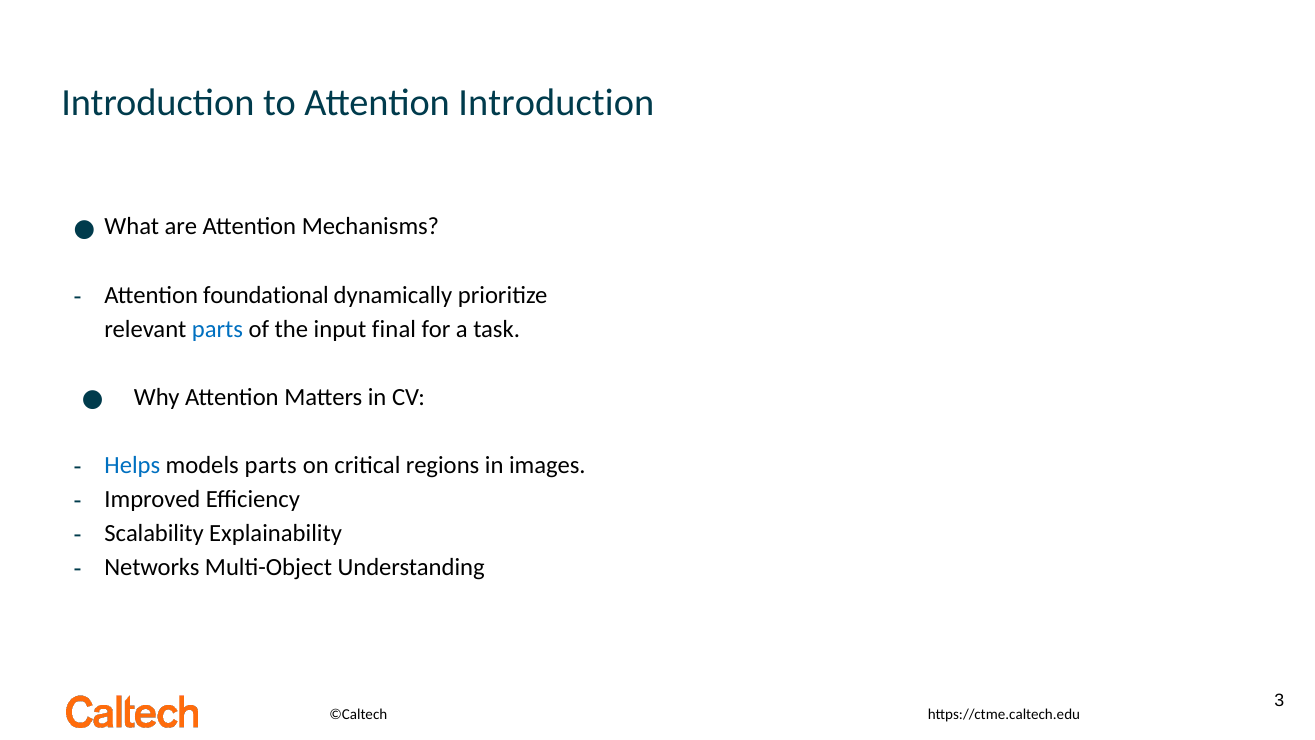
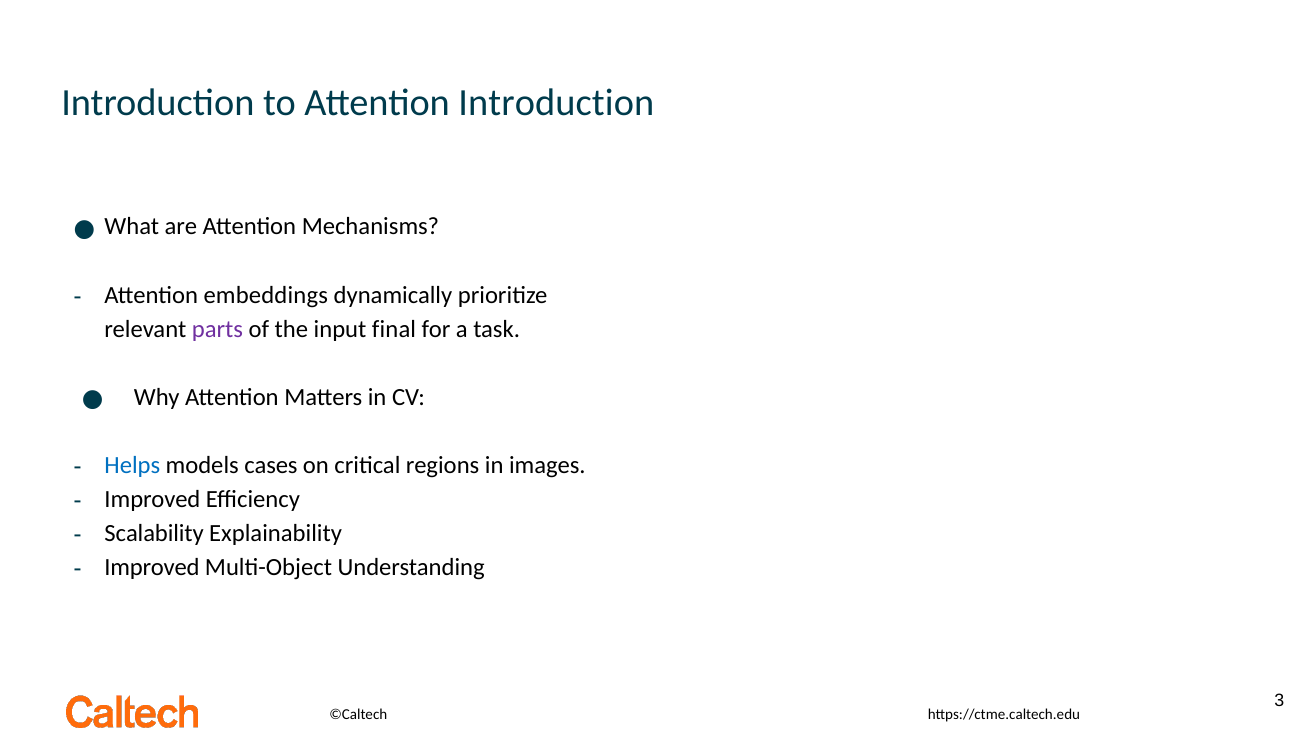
foundational: foundational -> embeddings
parts at (217, 329) colour: blue -> purple
models parts: parts -> cases
Networks at (152, 567): Networks -> Improved
